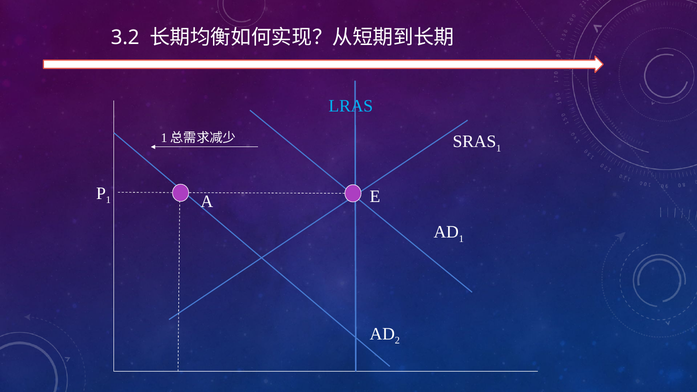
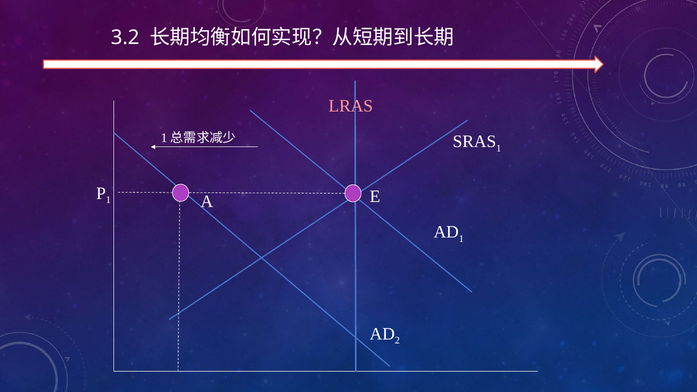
LRAS colour: light blue -> pink
